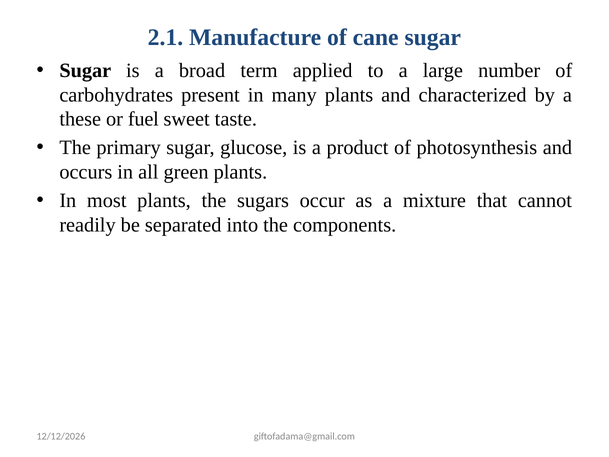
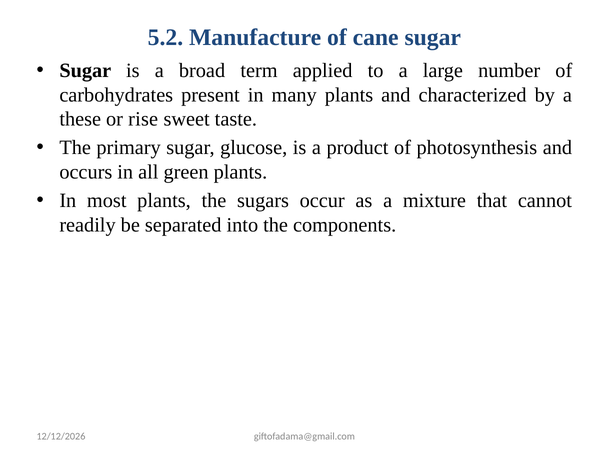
2.1: 2.1 -> 5.2
fuel: fuel -> rise
